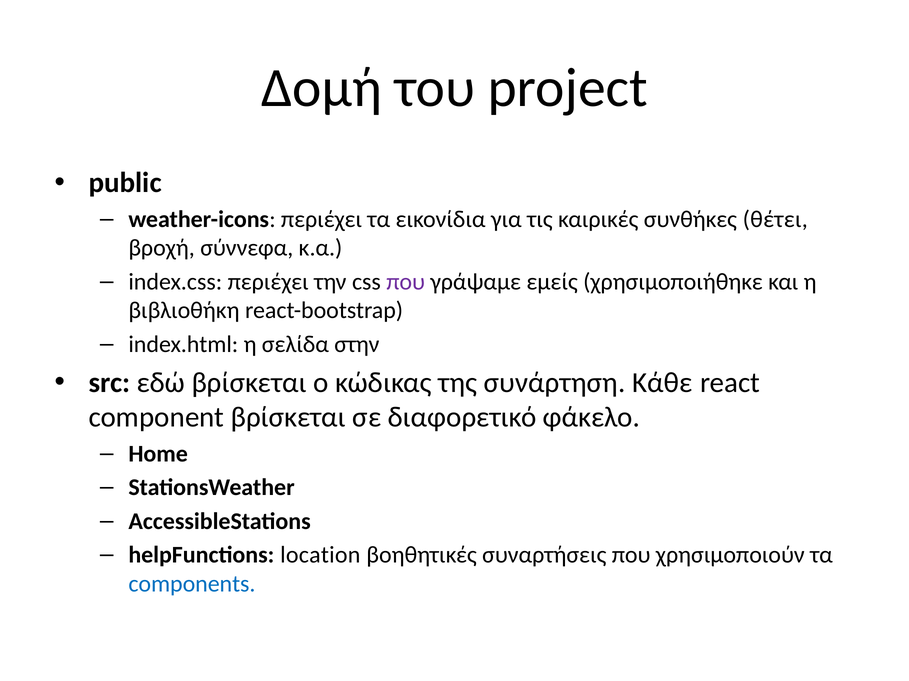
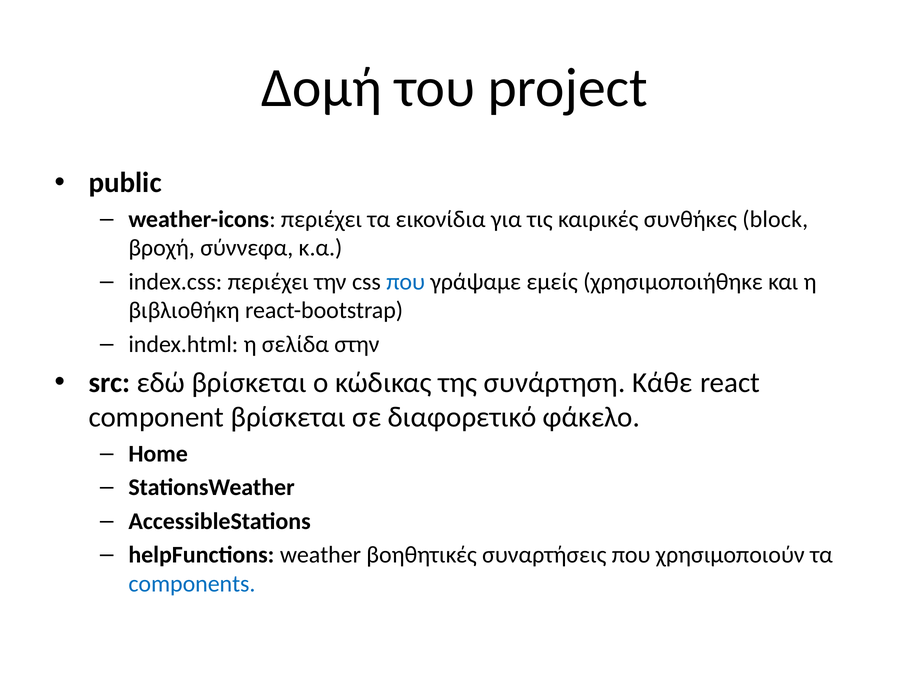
θέτει: θέτει -> block
που at (406, 282) colour: purple -> blue
location: location -> weather
